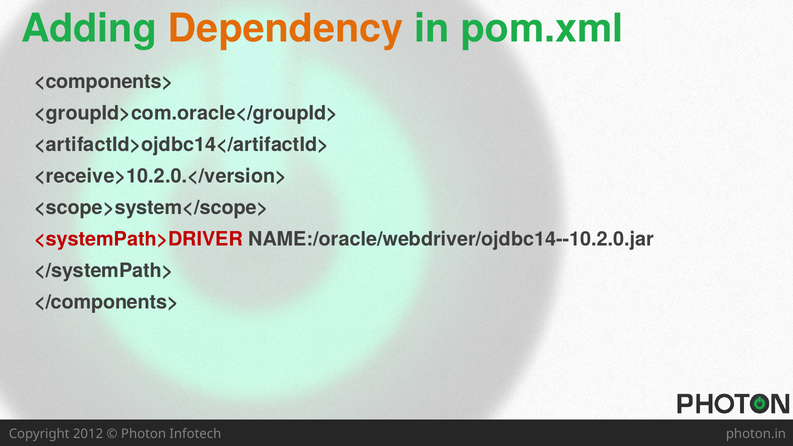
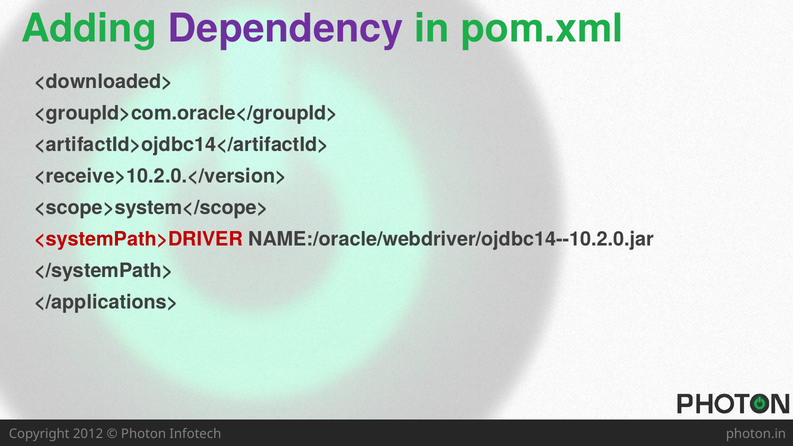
Dependency colour: orange -> purple
<components>: <components> -> <downloaded>
</components>: </components> -> </applications>
